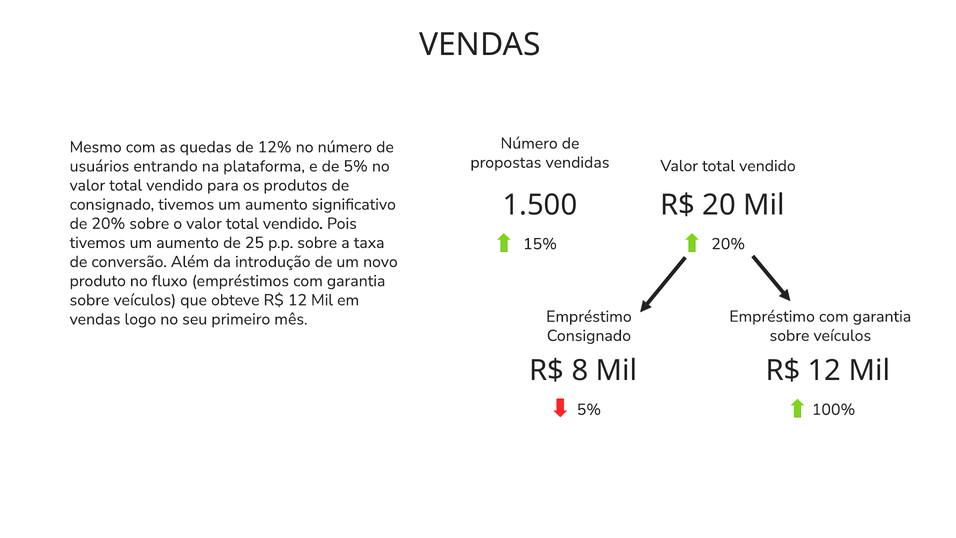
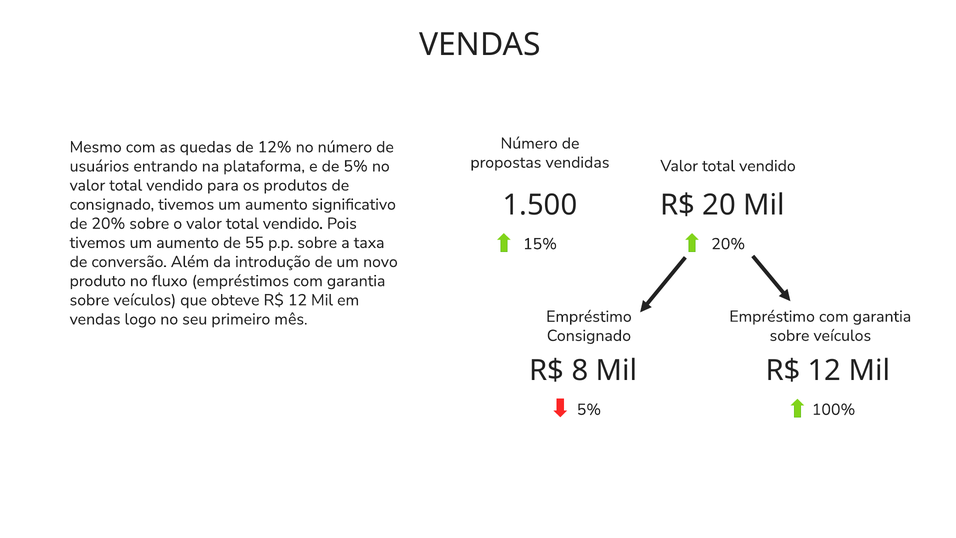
25: 25 -> 55
